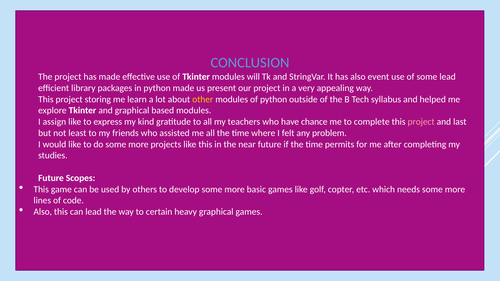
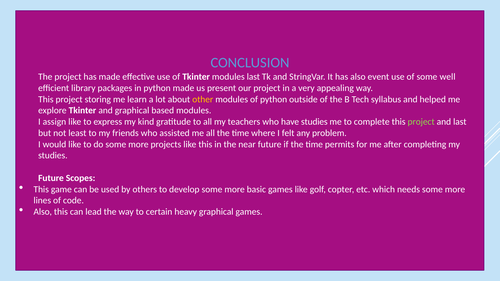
modules will: will -> last
some lead: lead -> well
have chance: chance -> studies
project at (421, 122) colour: pink -> light green
